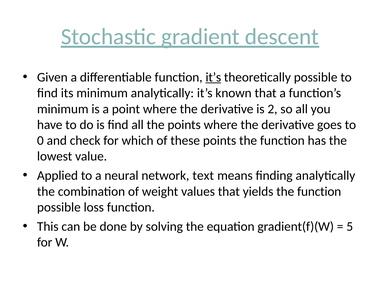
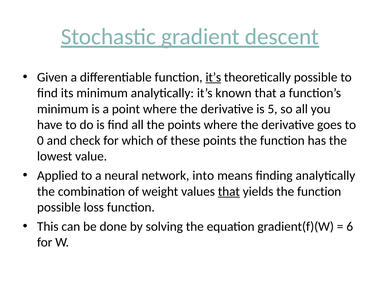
2: 2 -> 5
text: text -> into
that at (229, 191) underline: none -> present
5: 5 -> 6
